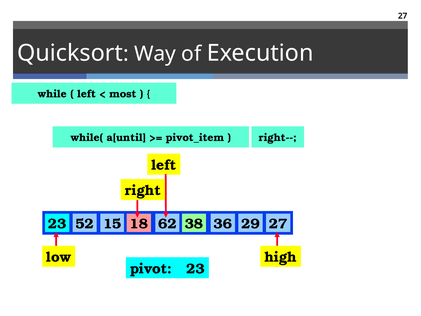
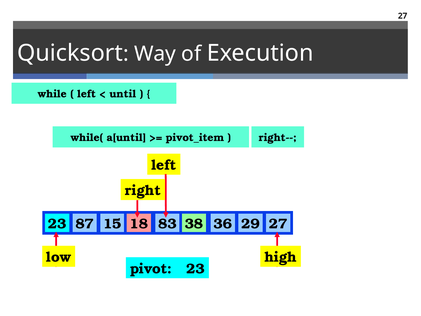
most: most -> until
52: 52 -> 87
62: 62 -> 83
